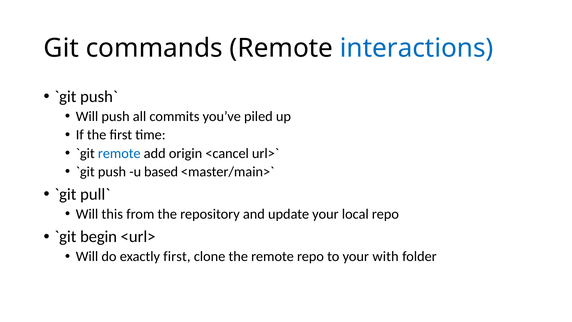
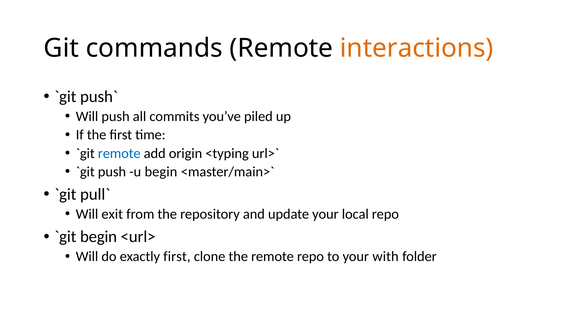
interactions colour: blue -> orange
<cancel: <cancel -> <typing
u based: based -> begin
this: this -> exit
